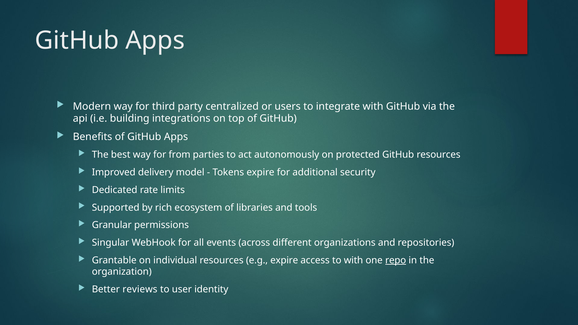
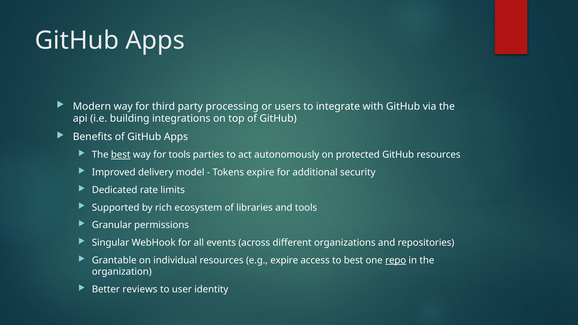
centralized: centralized -> processing
best at (121, 155) underline: none -> present
for from: from -> tools
to with: with -> best
